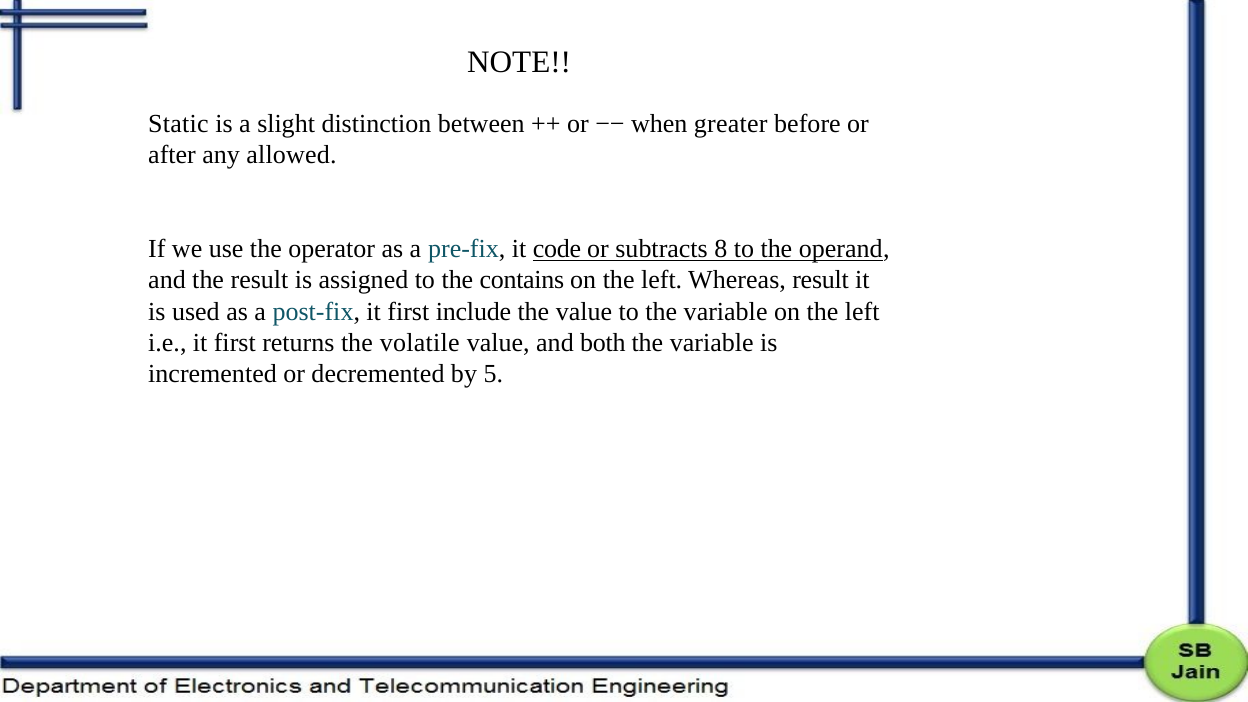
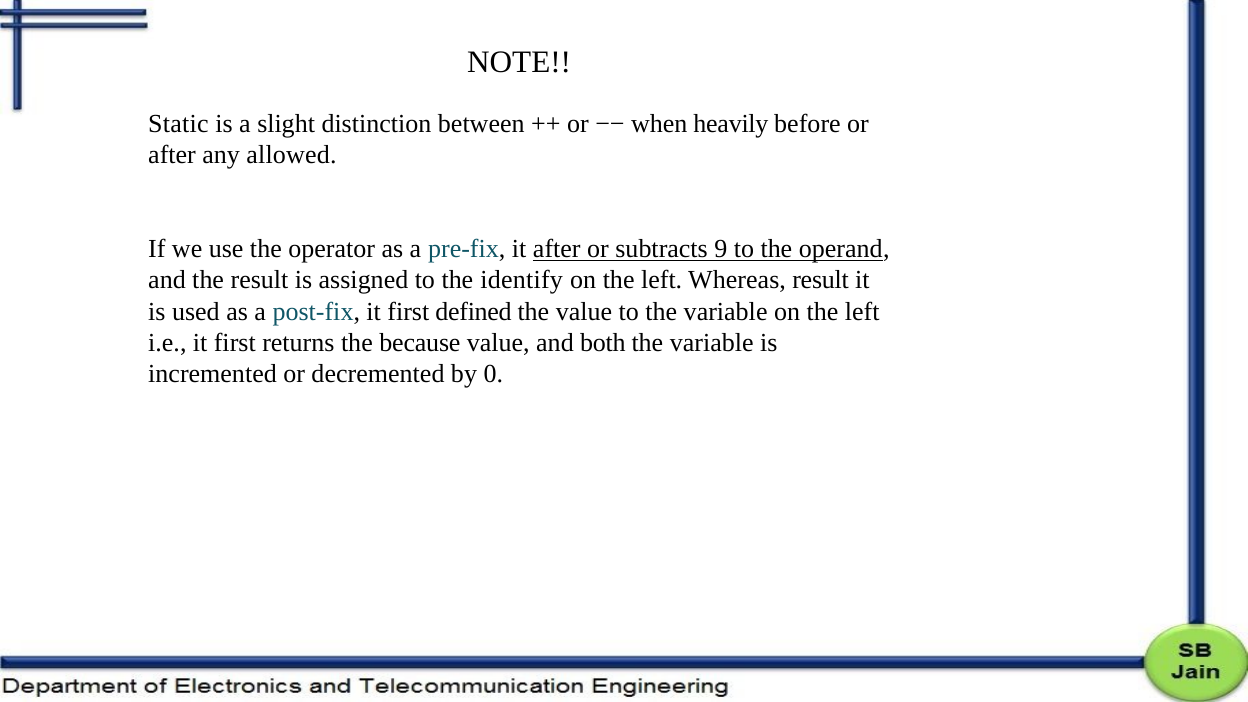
greater: greater -> heavily
it code: code -> after
8: 8 -> 9
contains: contains -> identify
include: include -> defined
volatile: volatile -> because
5: 5 -> 0
